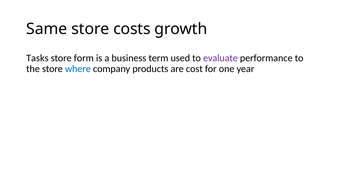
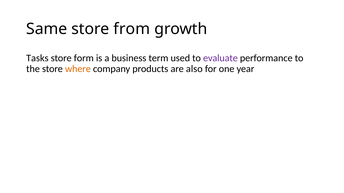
costs: costs -> from
where colour: blue -> orange
cost: cost -> also
